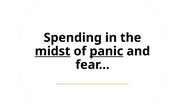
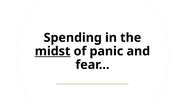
panic underline: present -> none
